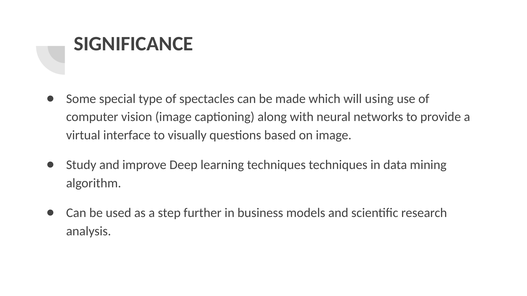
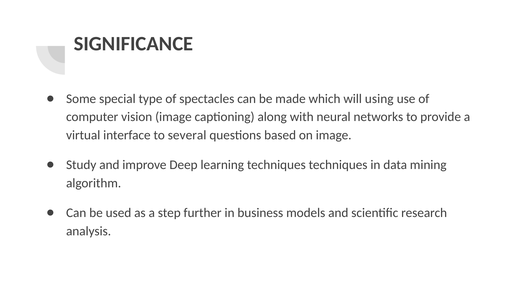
visually: visually -> several
